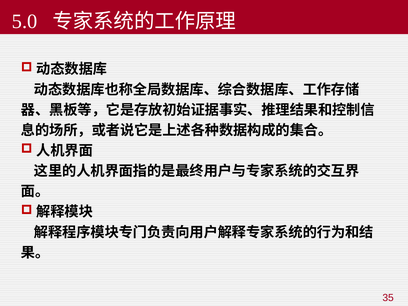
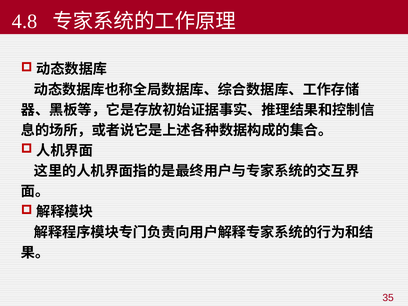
5.0: 5.0 -> 4.8
